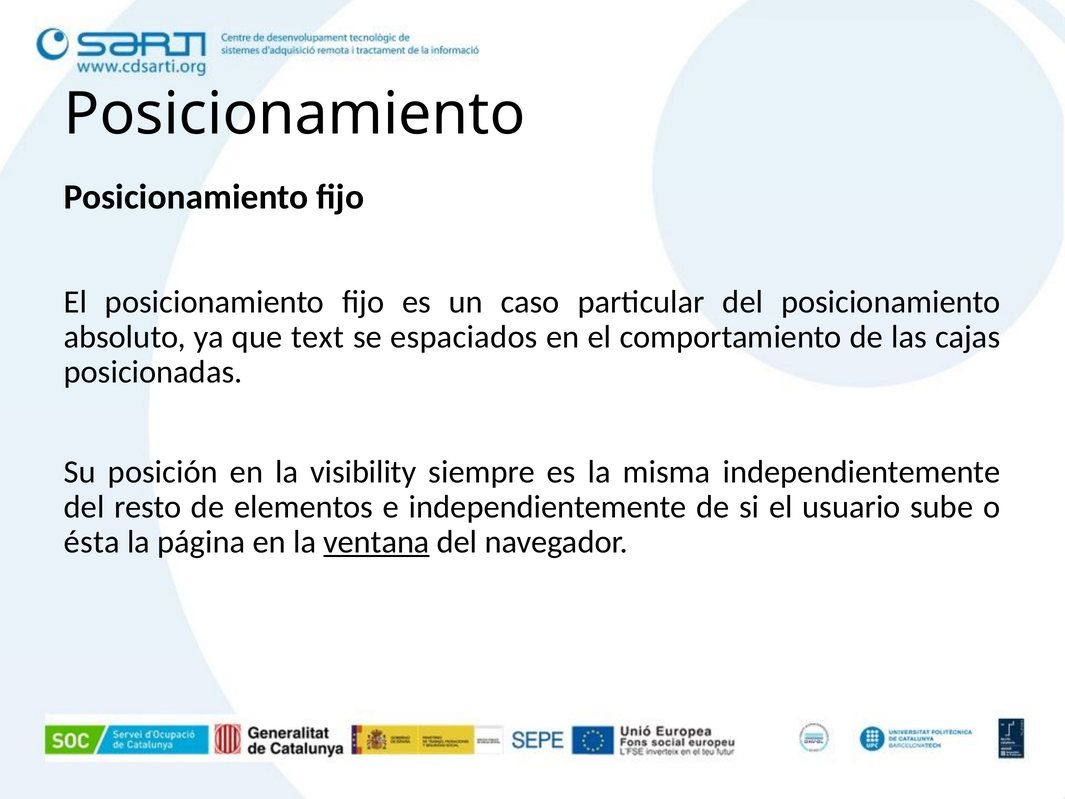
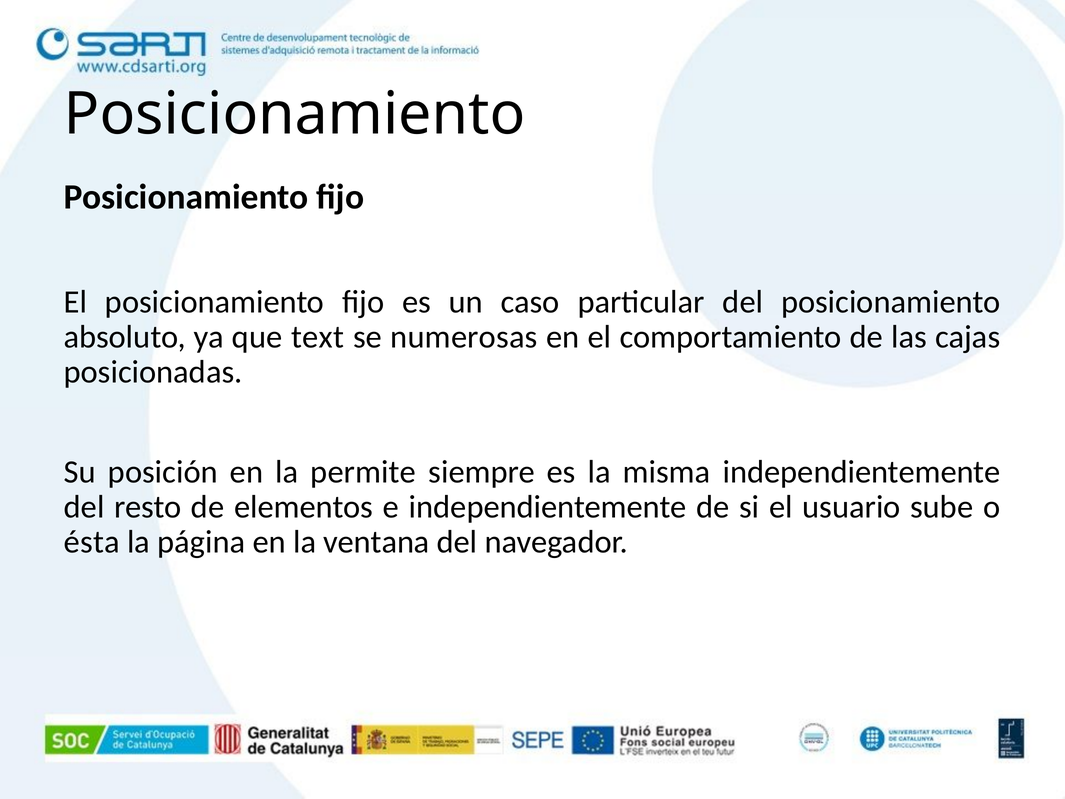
espaciados: espaciados -> numerosas
visibility: visibility -> permite
ventana underline: present -> none
